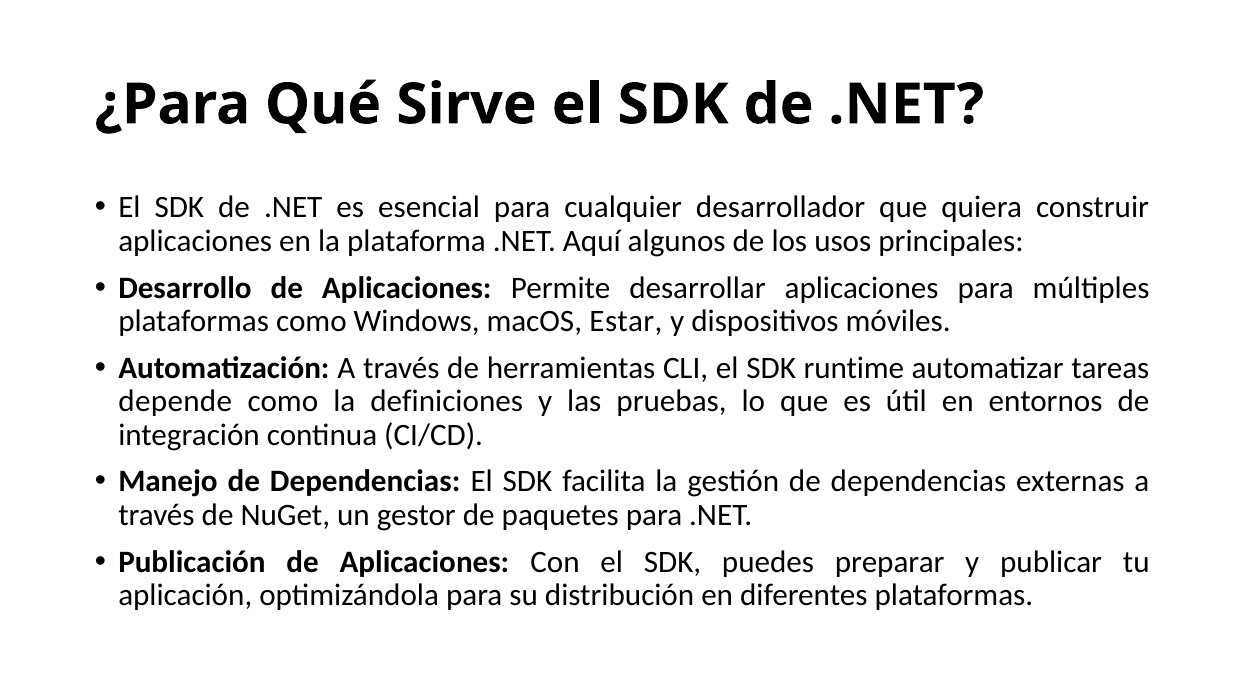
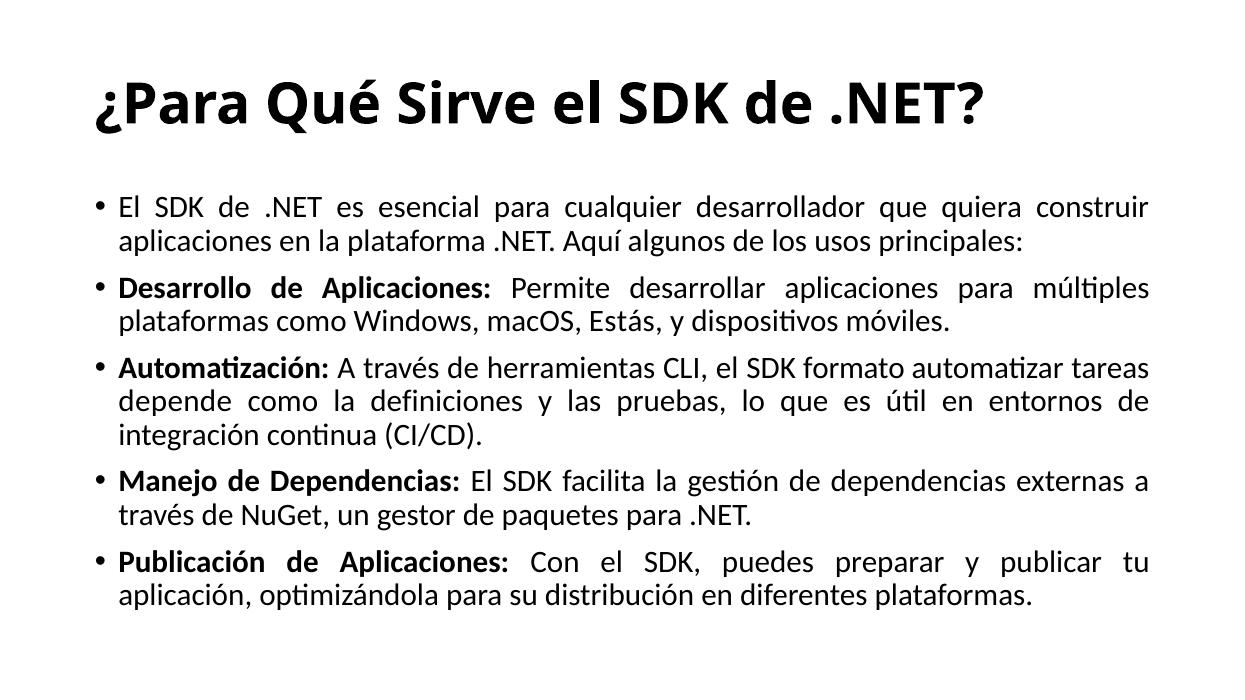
Estar: Estar -> Estás
runtime: runtime -> formato
